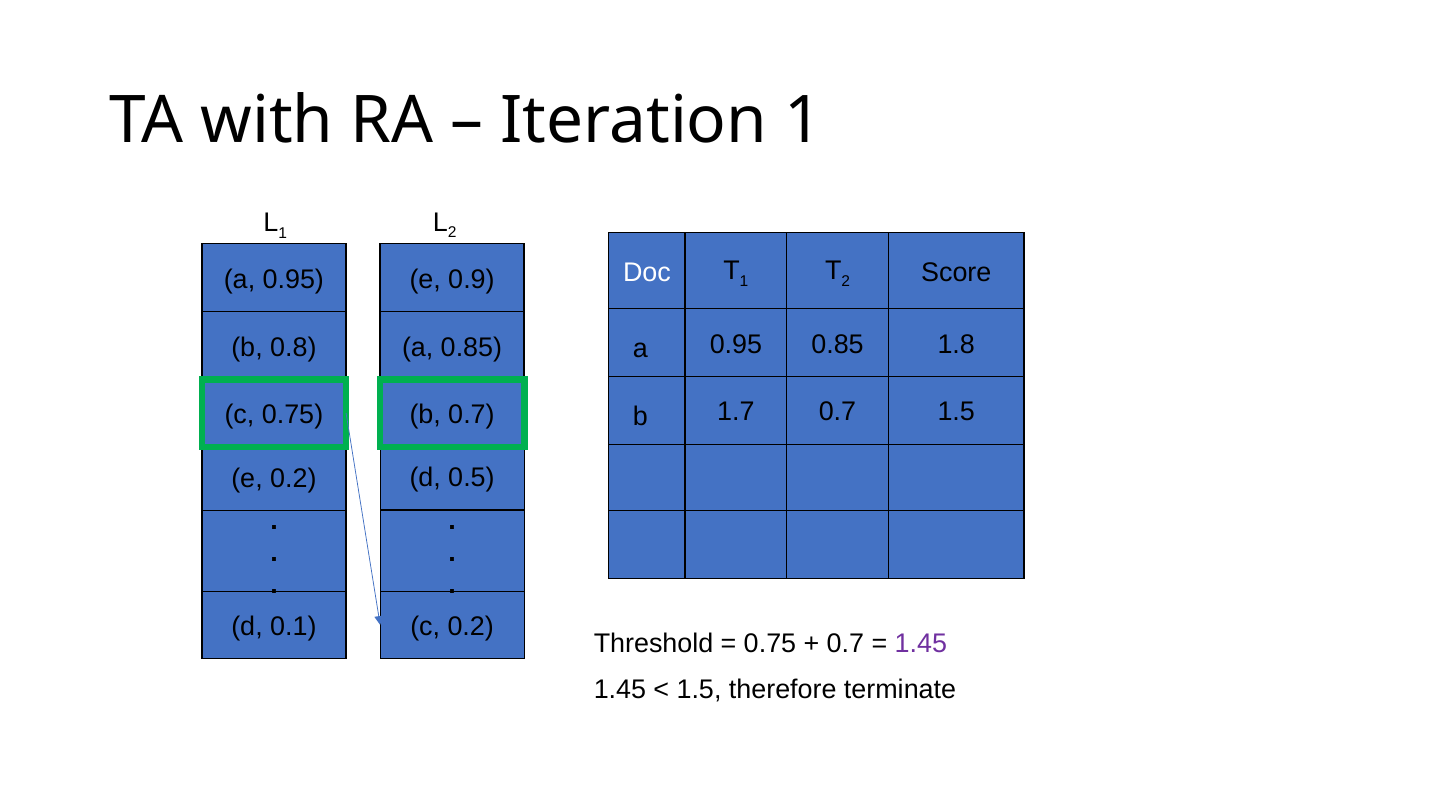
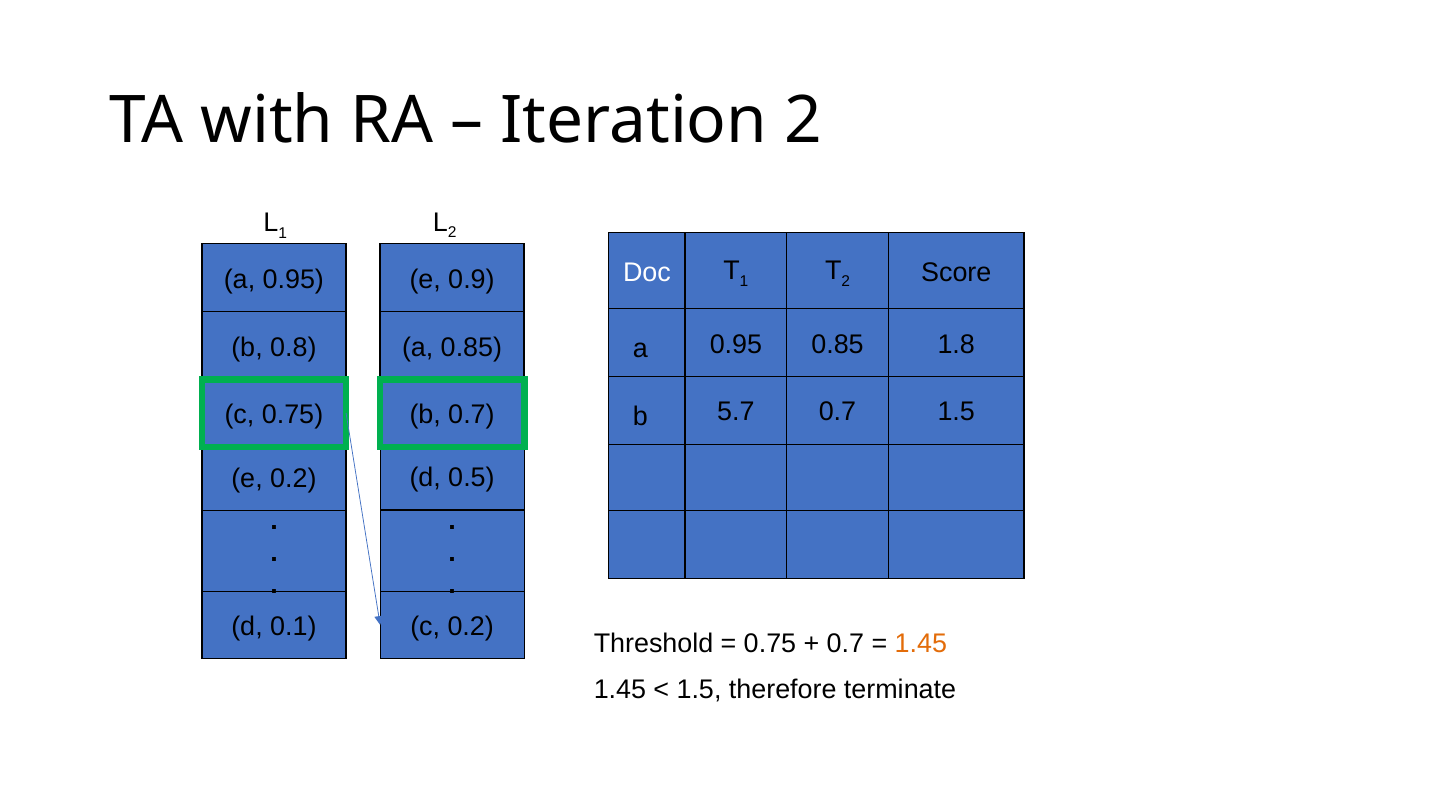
Iteration 1: 1 -> 2
1.7: 1.7 -> 5.7
1.45 at (921, 644) colour: purple -> orange
